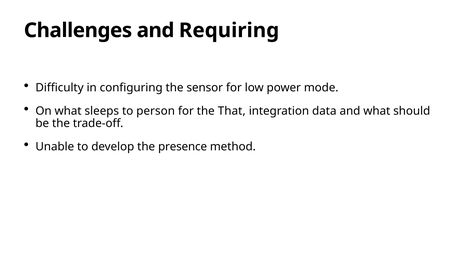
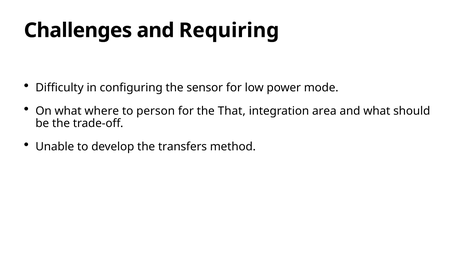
sleeps: sleeps -> where
data: data -> area
presence: presence -> transfers
